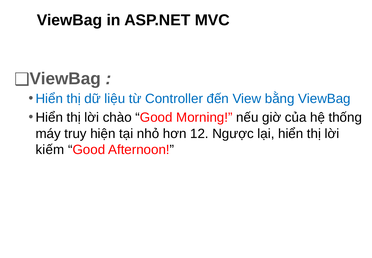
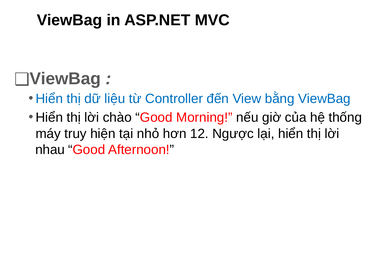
kiếm: kiếm -> nhau
